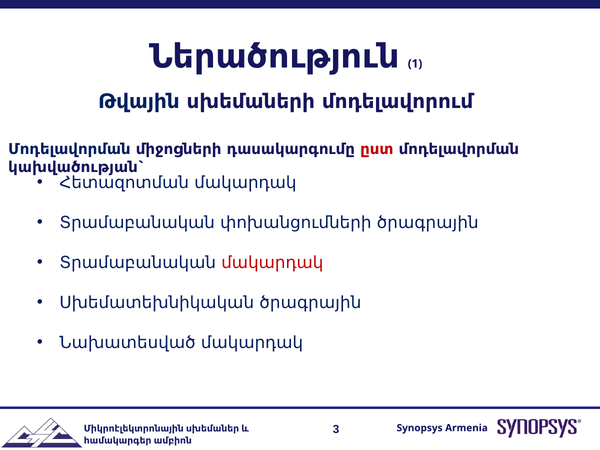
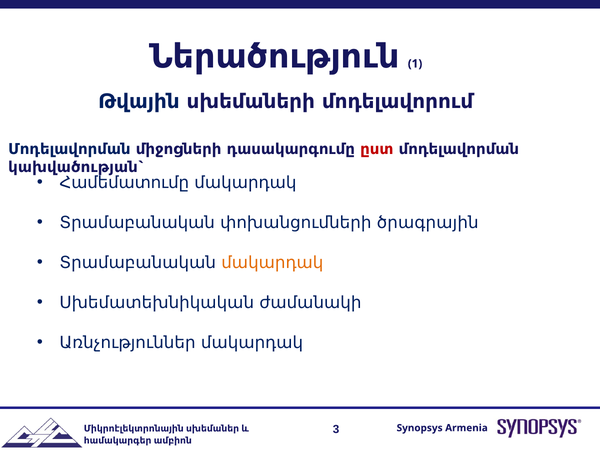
Հետազոտման: Հետազոտման -> Համեմատումը
մակարդակ at (272, 263) colour: red -> orange
Սխեմատեխնիկական ծրագրային: ծրագրային -> ժամանակի
Նախատեսված: Նախատեսված -> Առնչություններ
